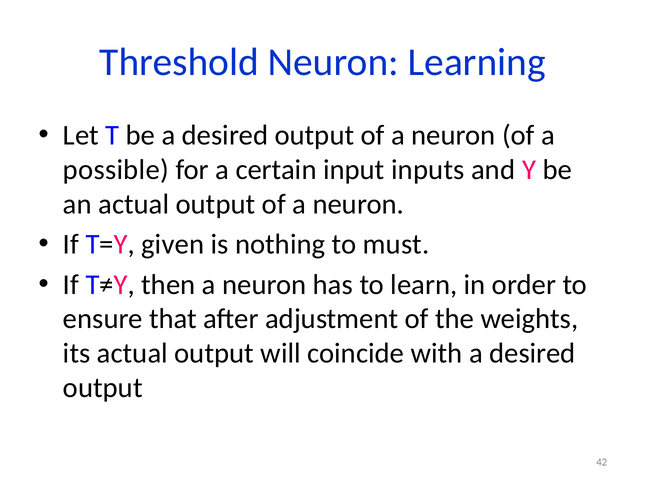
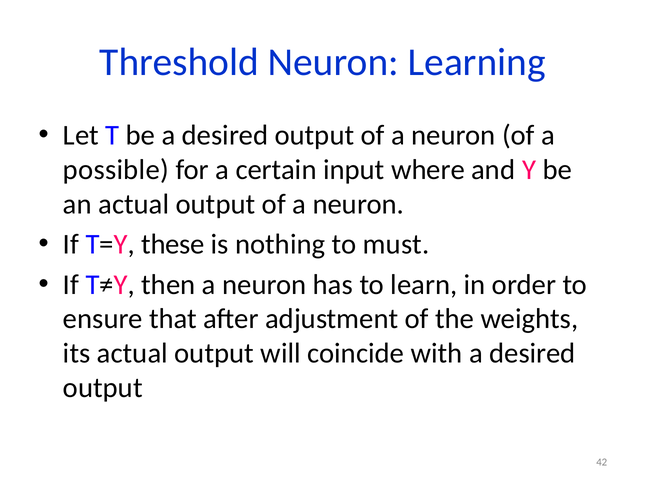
inputs: inputs -> where
given: given -> these
